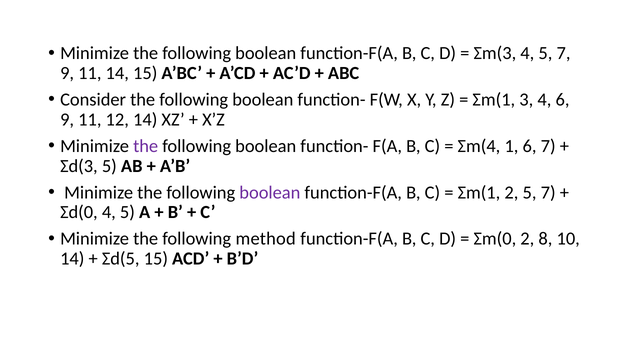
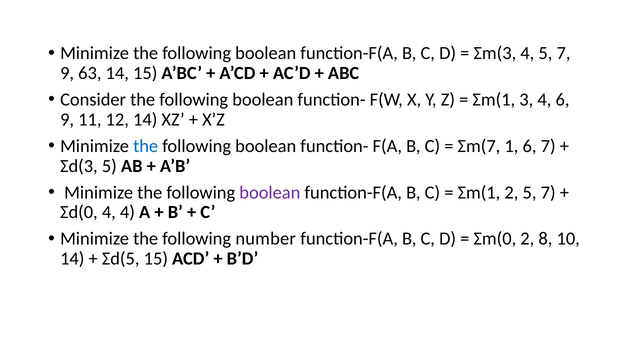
11 at (90, 73): 11 -> 63
the at (146, 146) colour: purple -> blue
Σm(4: Σm(4 -> Σm(7
Σd(0 4 5: 5 -> 4
method: method -> number
